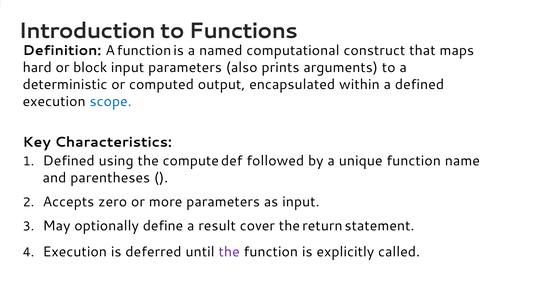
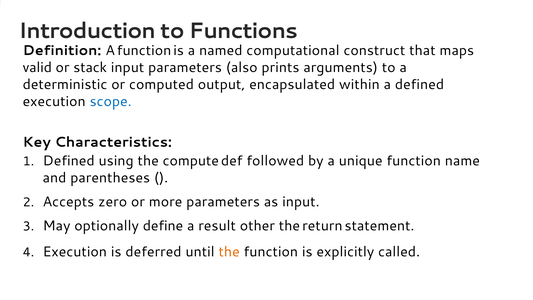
hard: hard -> valid
block: block -> stack
cover: cover -> other
the at (229, 252) colour: purple -> orange
